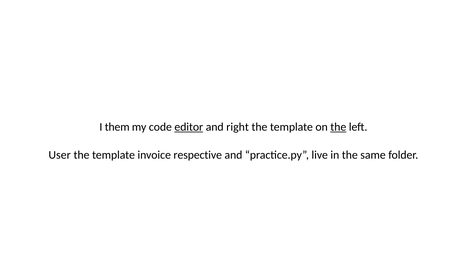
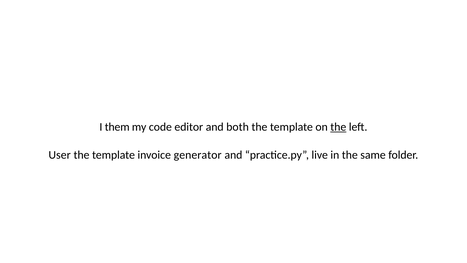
editor underline: present -> none
right: right -> both
respective: respective -> generator
